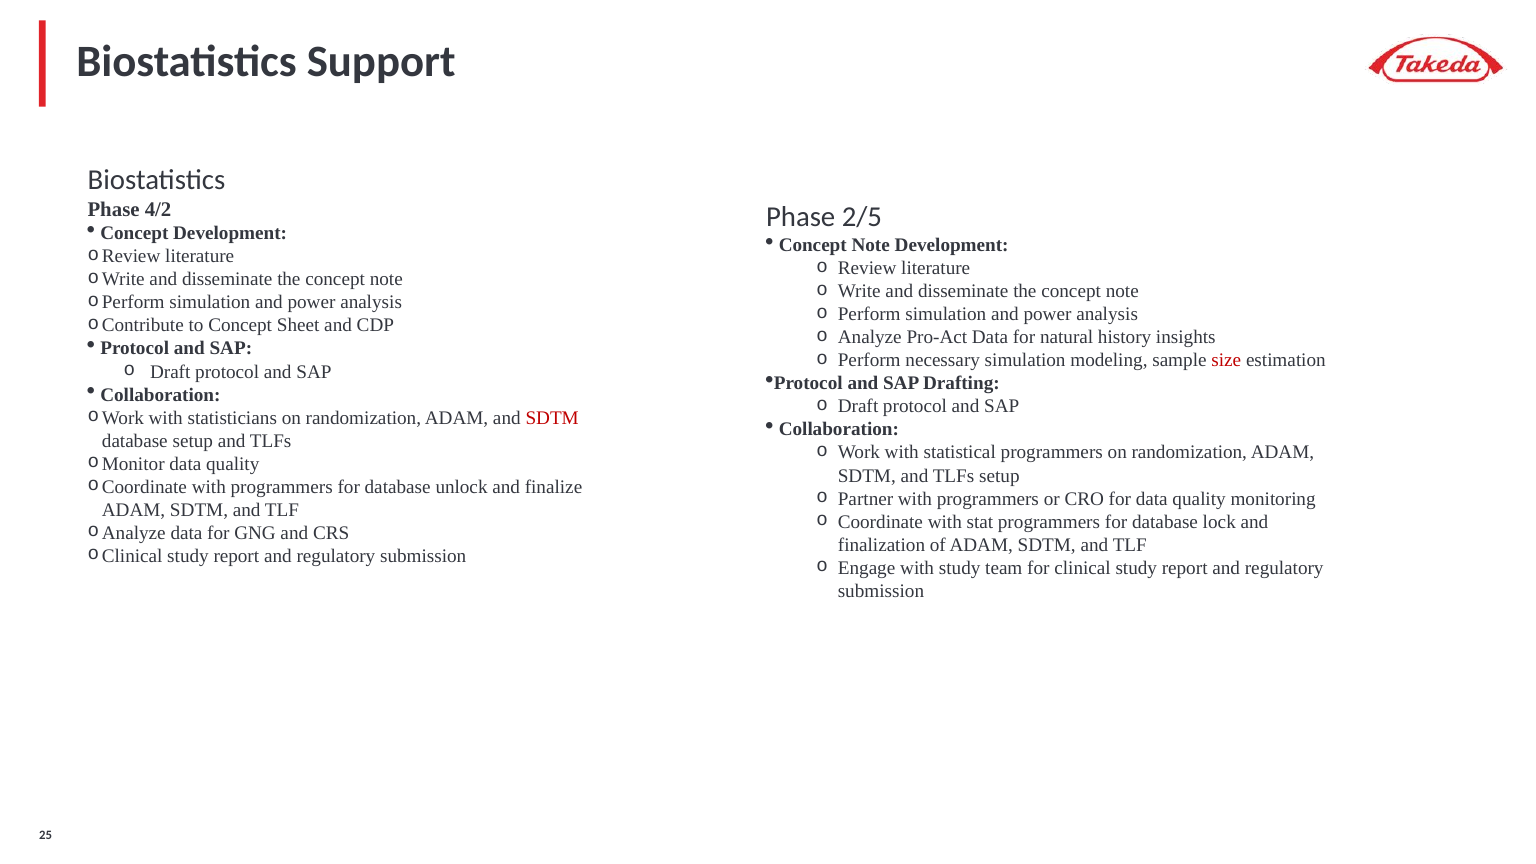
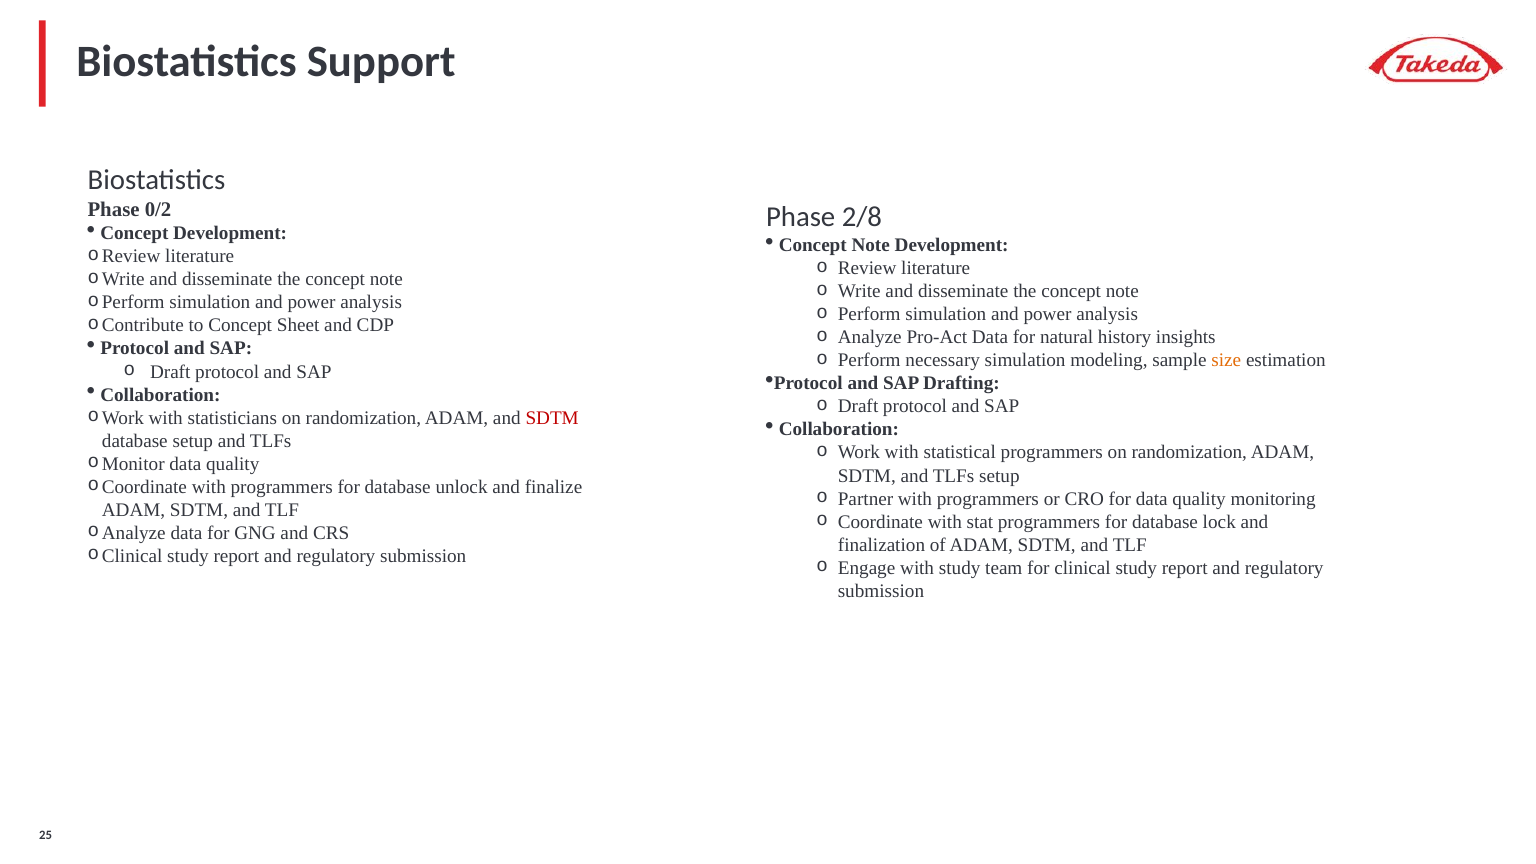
4/2: 4/2 -> 0/2
2/5: 2/5 -> 2/8
size colour: red -> orange
